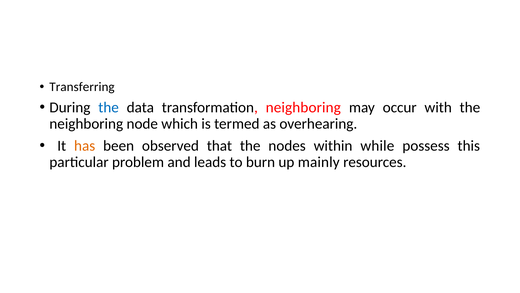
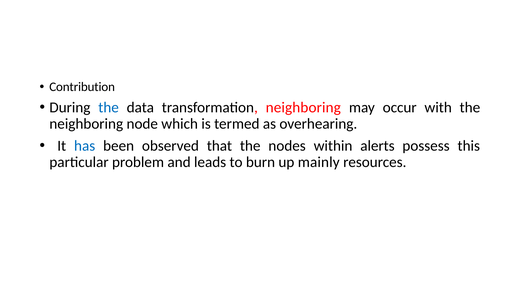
Transferring: Transferring -> Contribution
has colour: orange -> blue
while: while -> alerts
